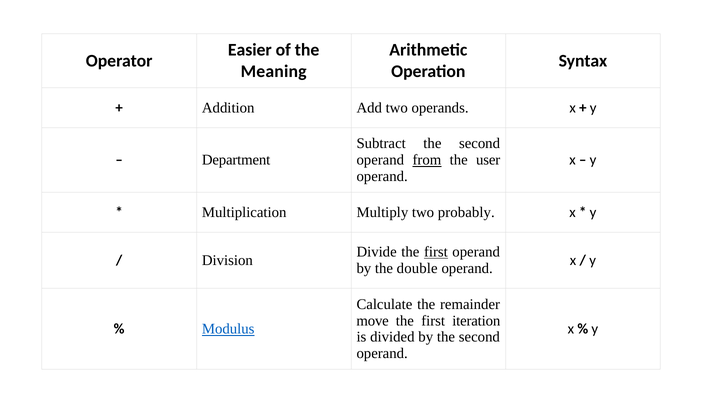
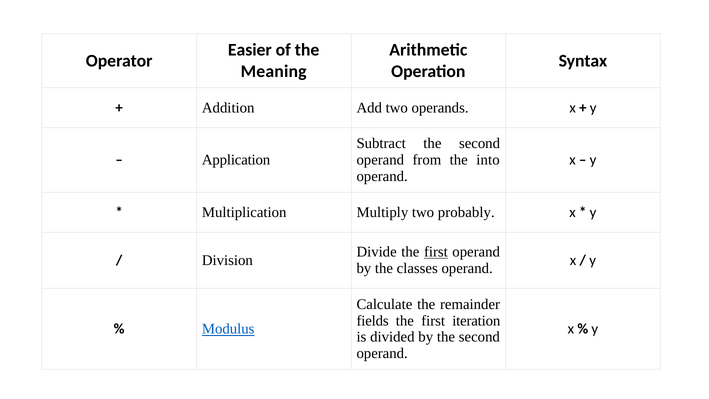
from underline: present -> none
user: user -> into
Department: Department -> Application
double: double -> classes
move: move -> fields
